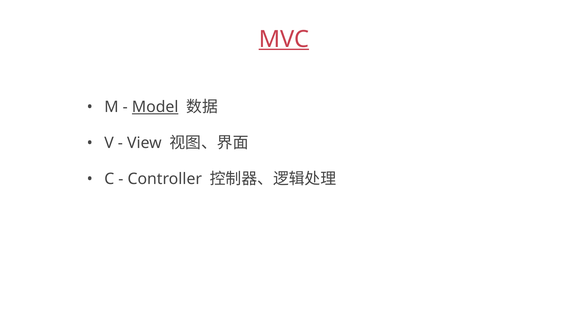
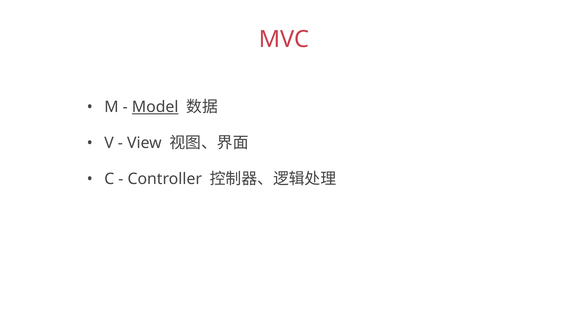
MVC underline: present -> none
